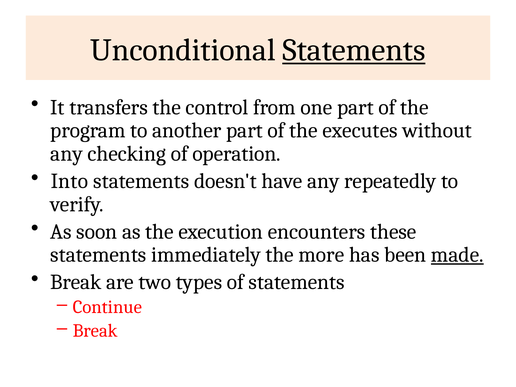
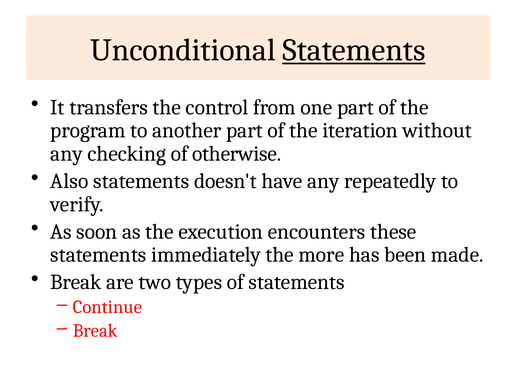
executes: executes -> iteration
operation: operation -> otherwise
Into: Into -> Also
made underline: present -> none
